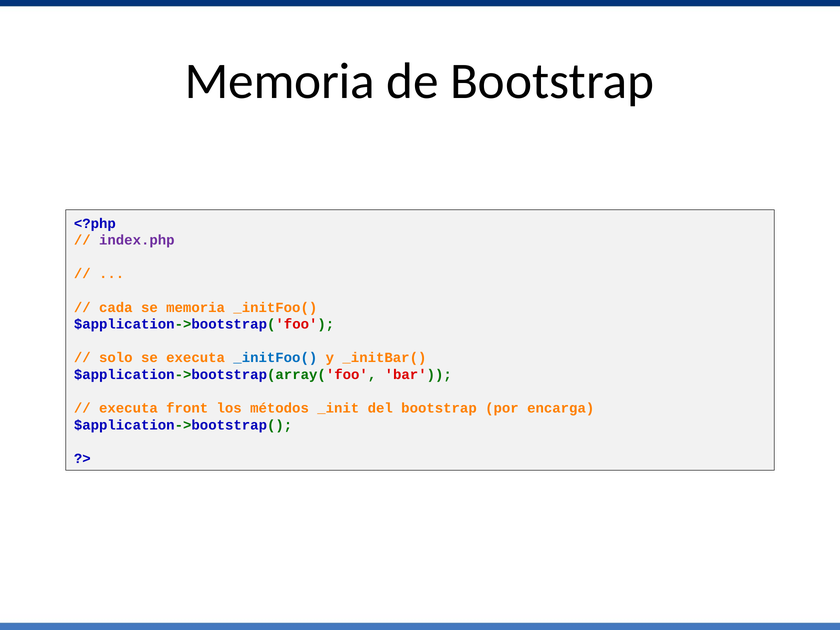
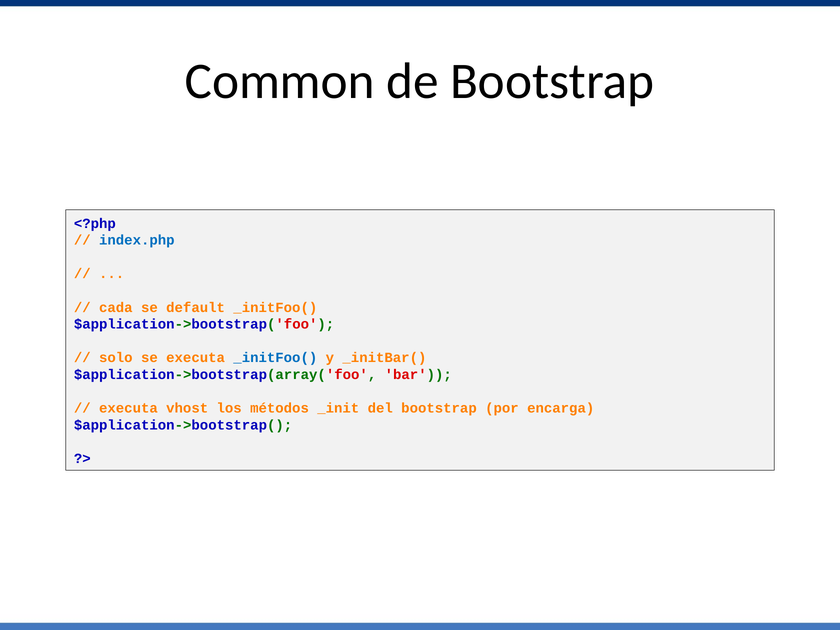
Memoria at (280, 81): Memoria -> Common
index.php colour: purple -> blue
se memoria: memoria -> default
front: front -> vhost
